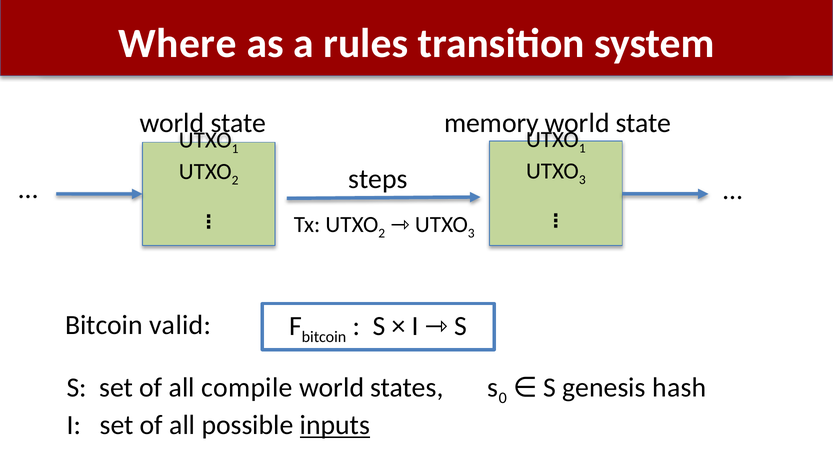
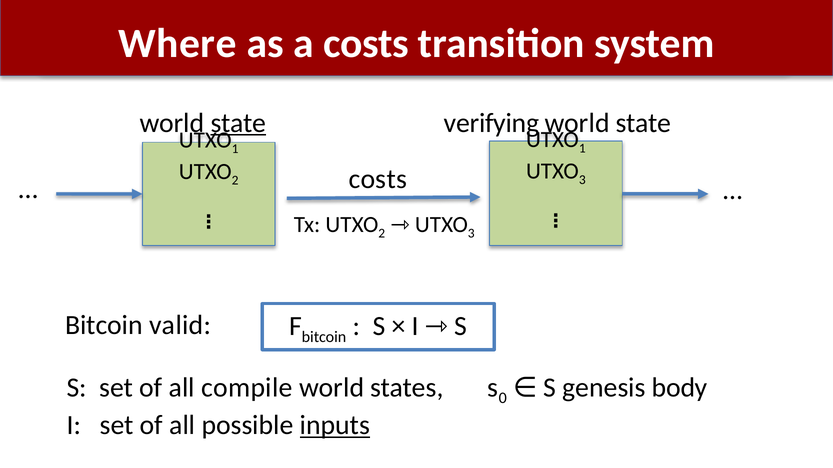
a rules: rules -> costs
state at (238, 123) underline: none -> present
memory: memory -> verifying
steps at (378, 179): steps -> costs
hash: hash -> body
